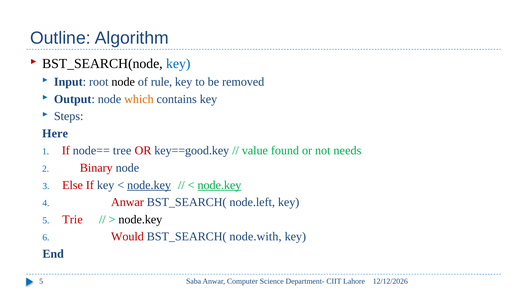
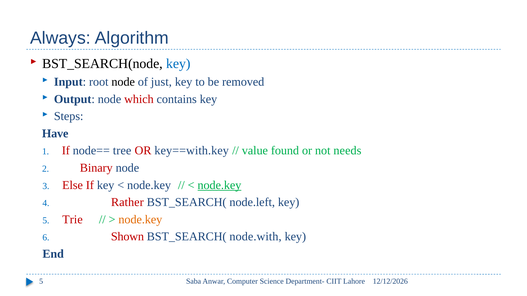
Outline: Outline -> Always
rule: rule -> just
which colour: orange -> red
Here: Here -> Have
key==good.key: key==good.key -> key==with.key
node.key at (149, 185) underline: present -> none
Anwar at (127, 203): Anwar -> Rather
node.key at (140, 220) colour: black -> orange
Would: Would -> Shown
